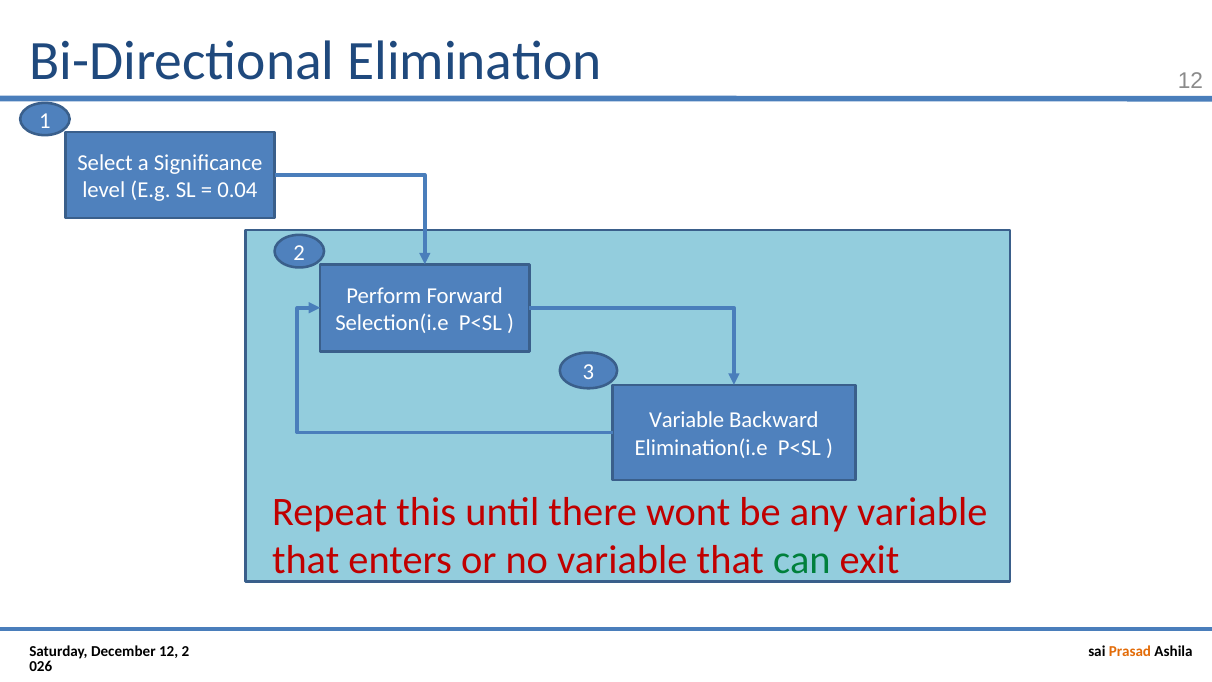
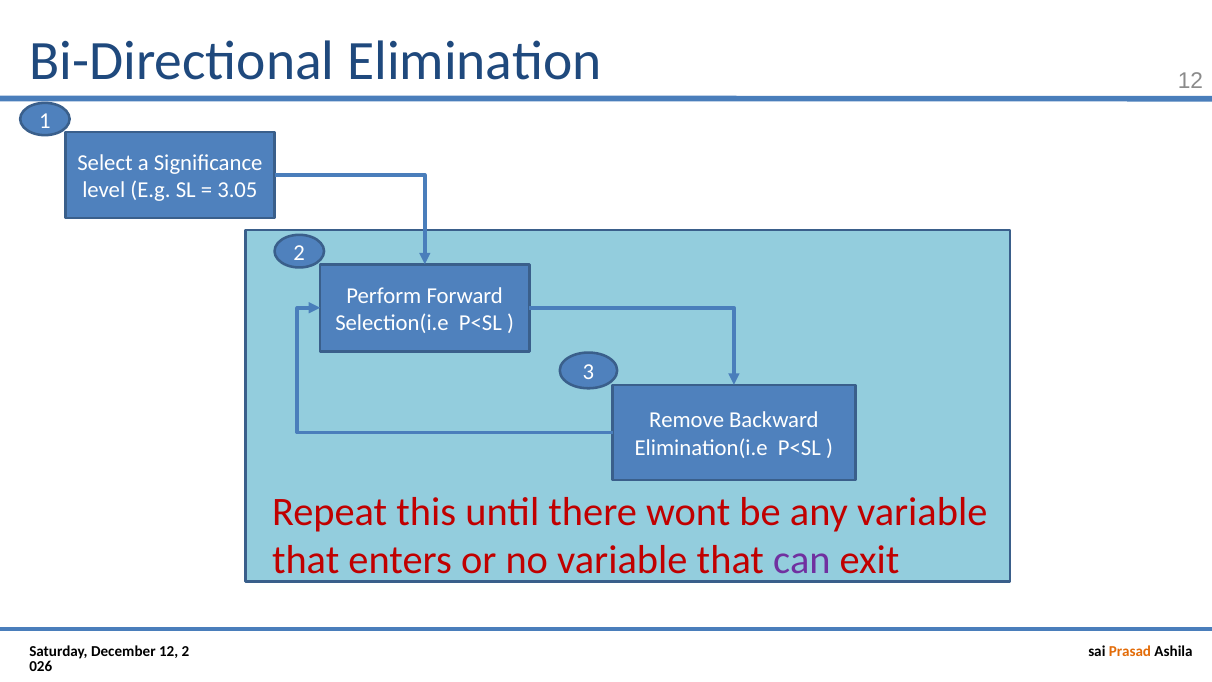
0.04: 0.04 -> 3.05
Variable at (687, 420): Variable -> Remove
can colour: green -> purple
